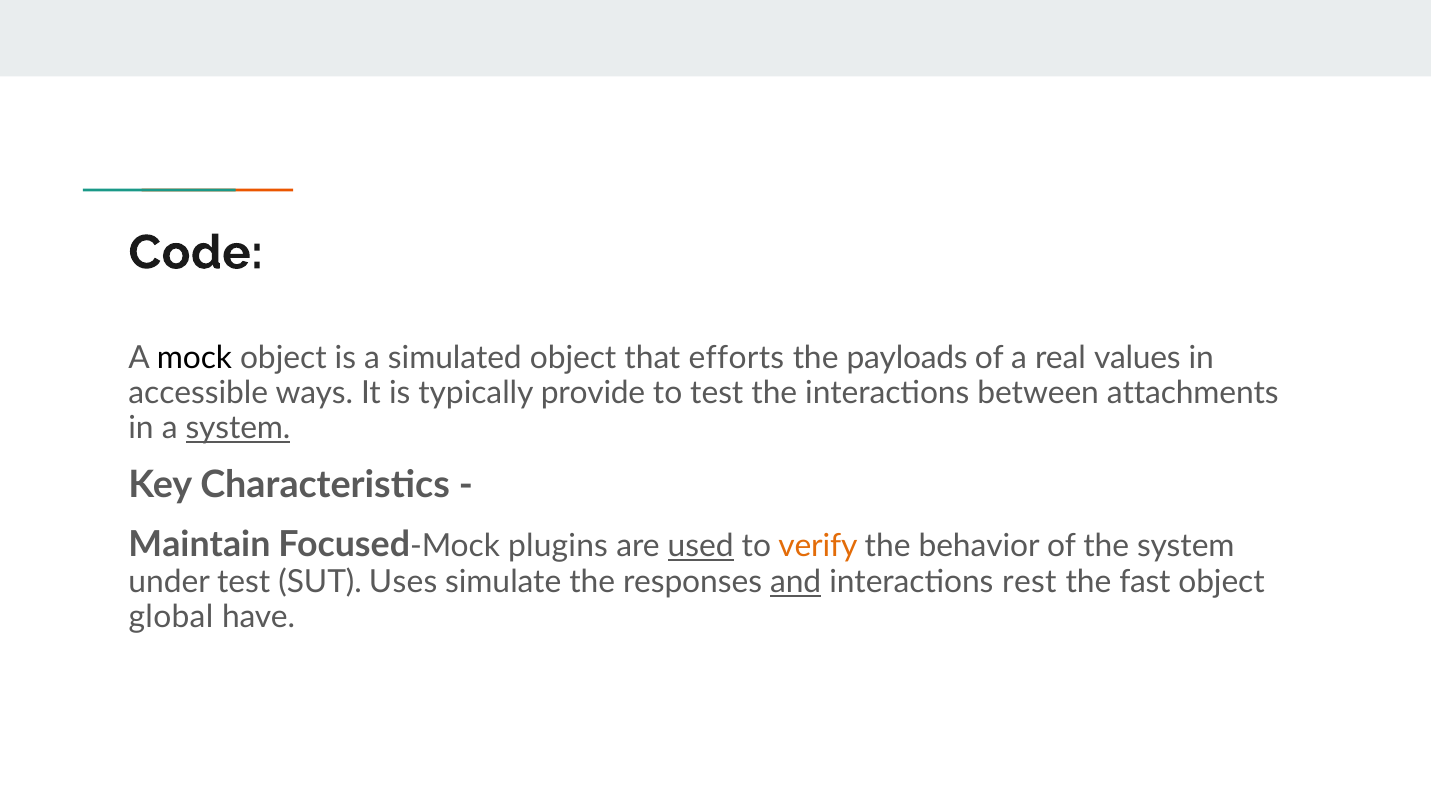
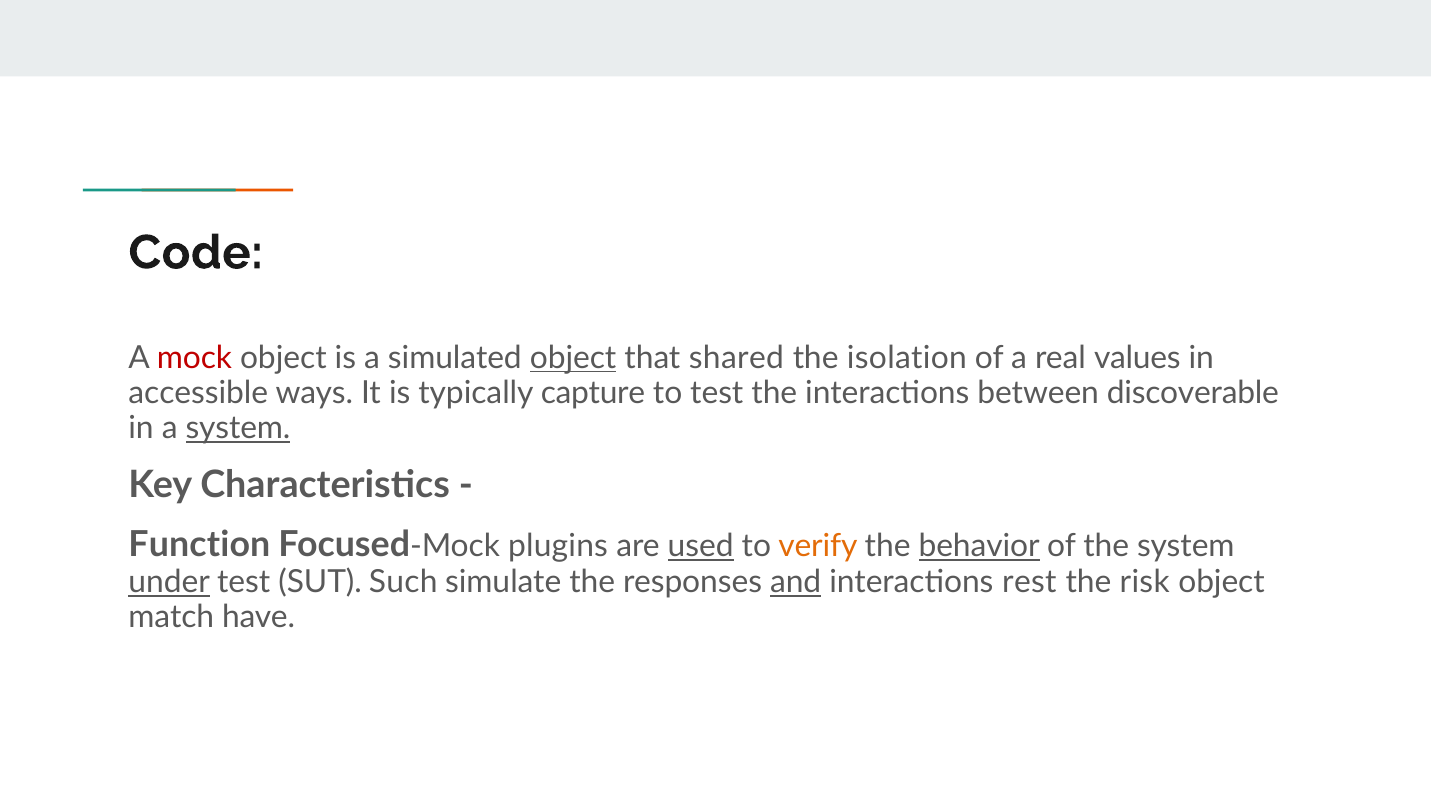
mock colour: black -> red
object at (573, 358) underline: none -> present
efforts: efforts -> shared
payloads: payloads -> isolation
provide: provide -> capture
attachments: attachments -> discoverable
Maintain: Maintain -> Function
behavior underline: none -> present
under underline: none -> present
Uses: Uses -> Such
fast: fast -> risk
global: global -> match
